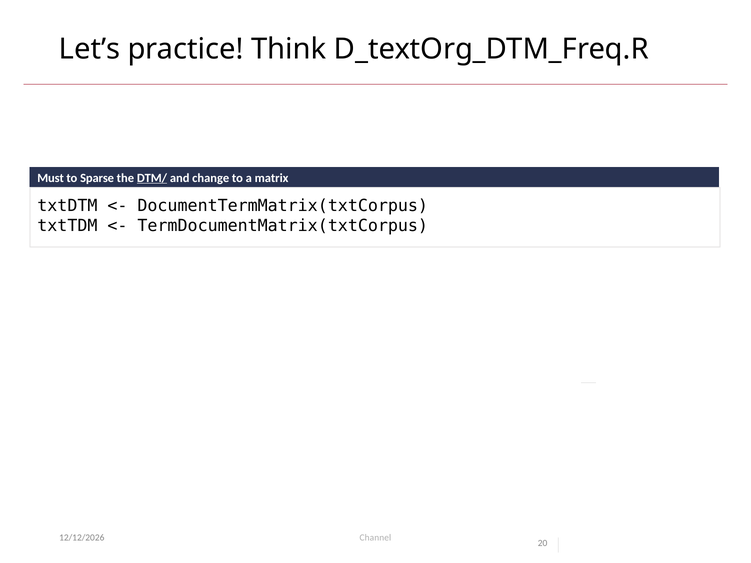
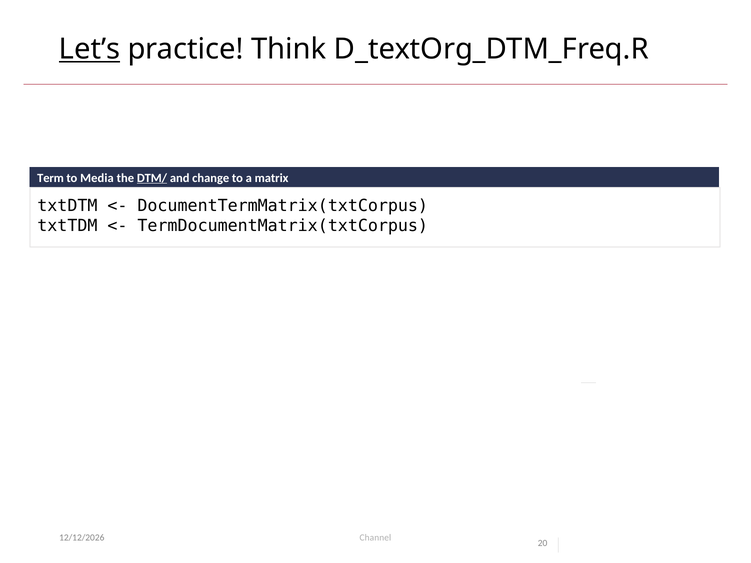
Let’s underline: none -> present
Must: Must -> Term
Sparse: Sparse -> Media
